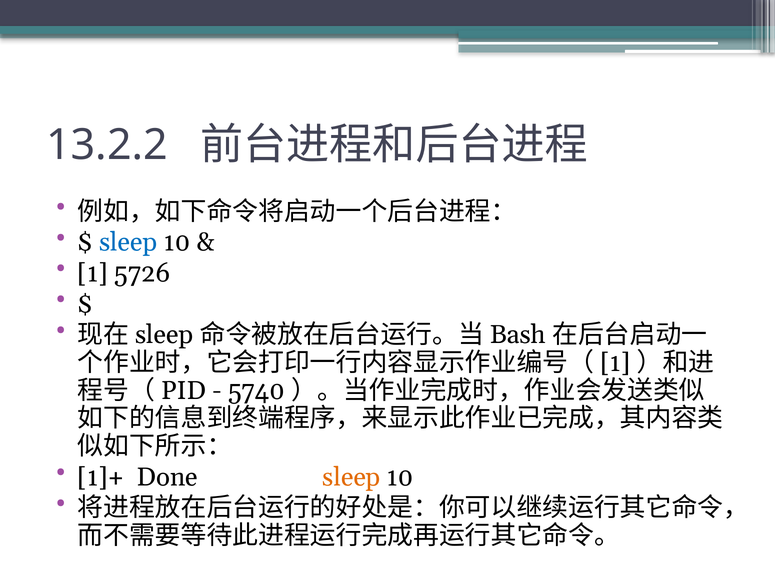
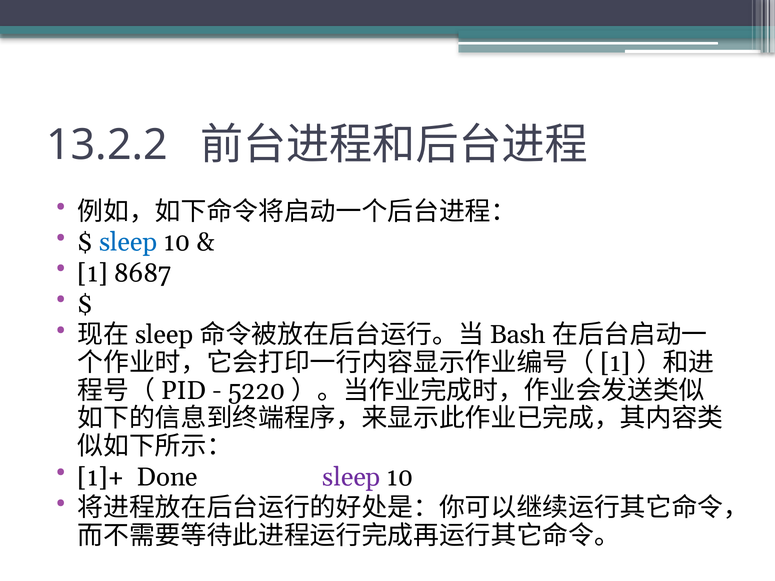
5726: 5726 -> 8687
5740: 5740 -> 5220
sleep at (352, 477) colour: orange -> purple
